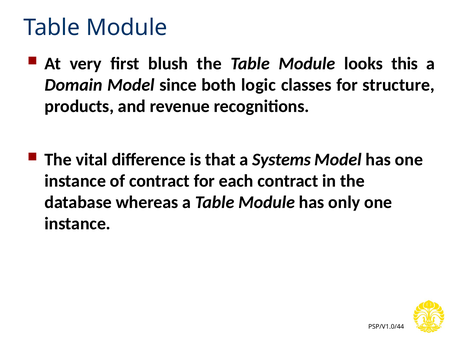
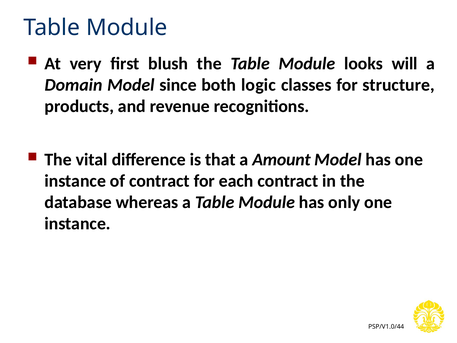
this: this -> will
Systems: Systems -> Amount
